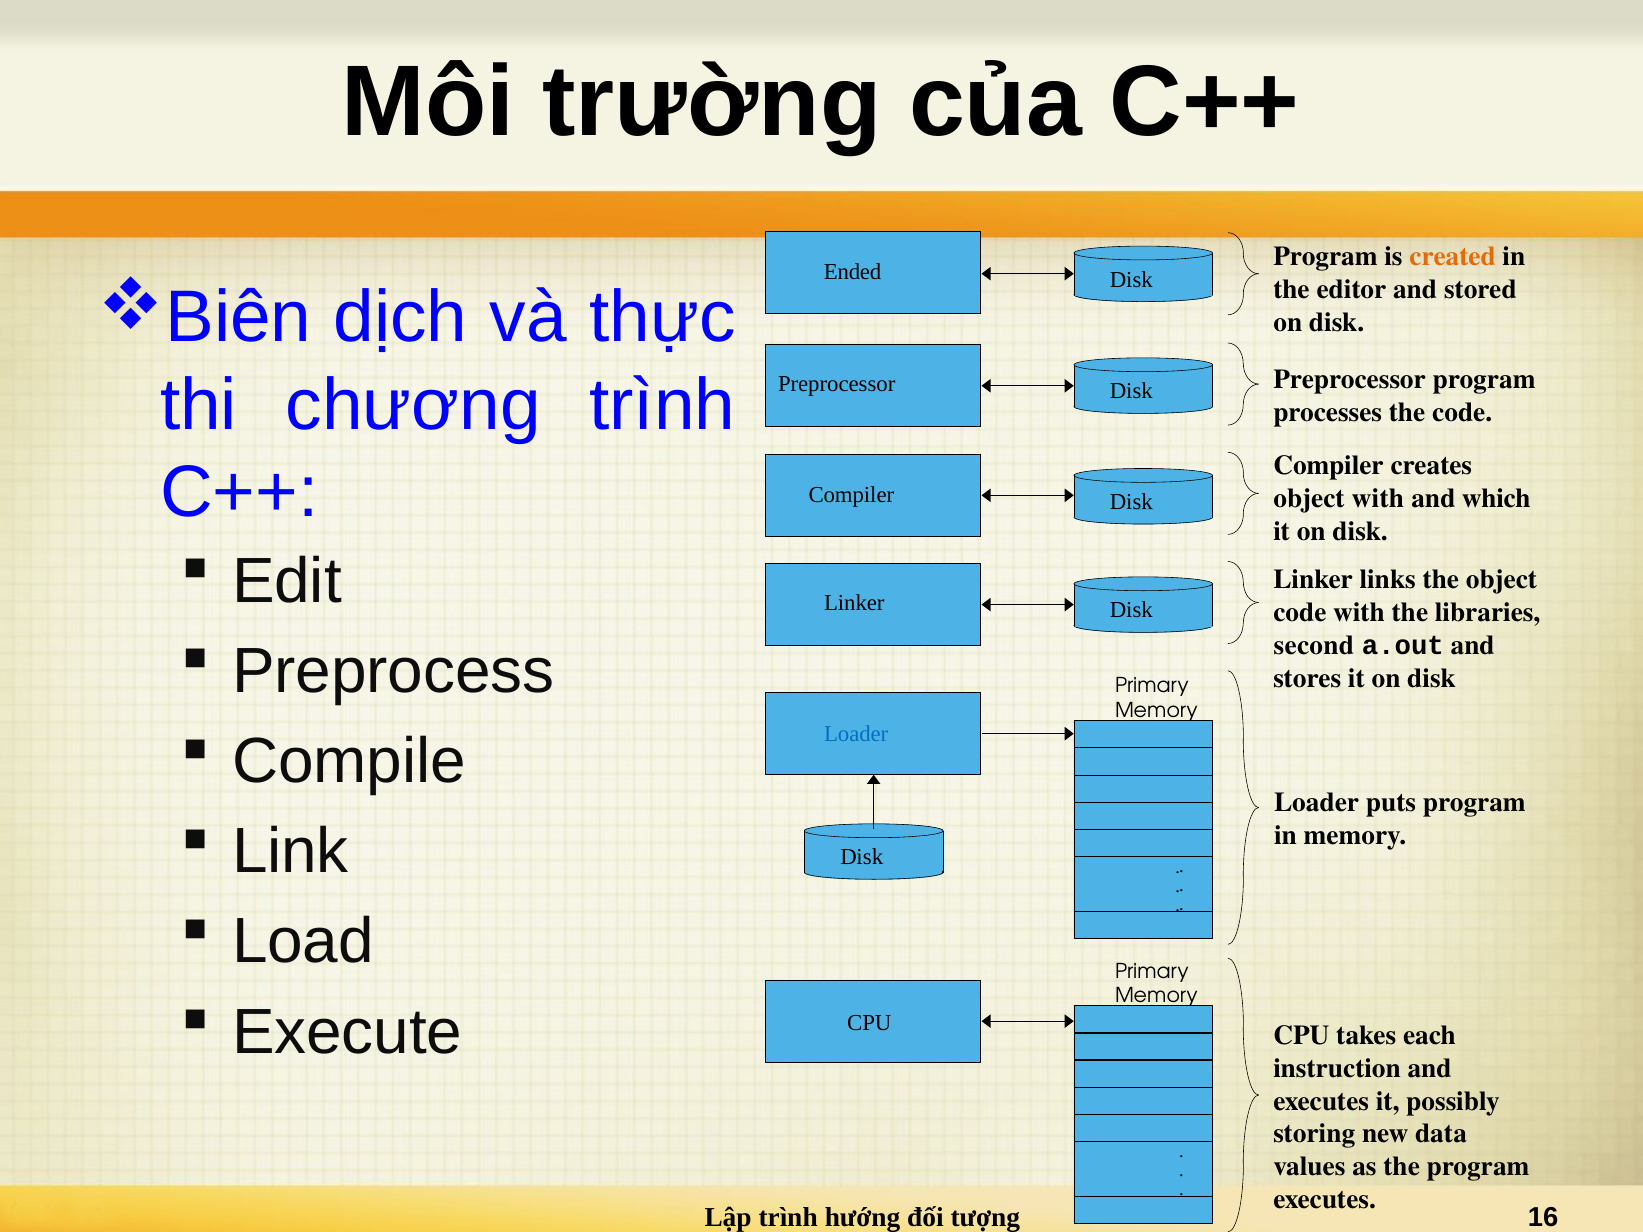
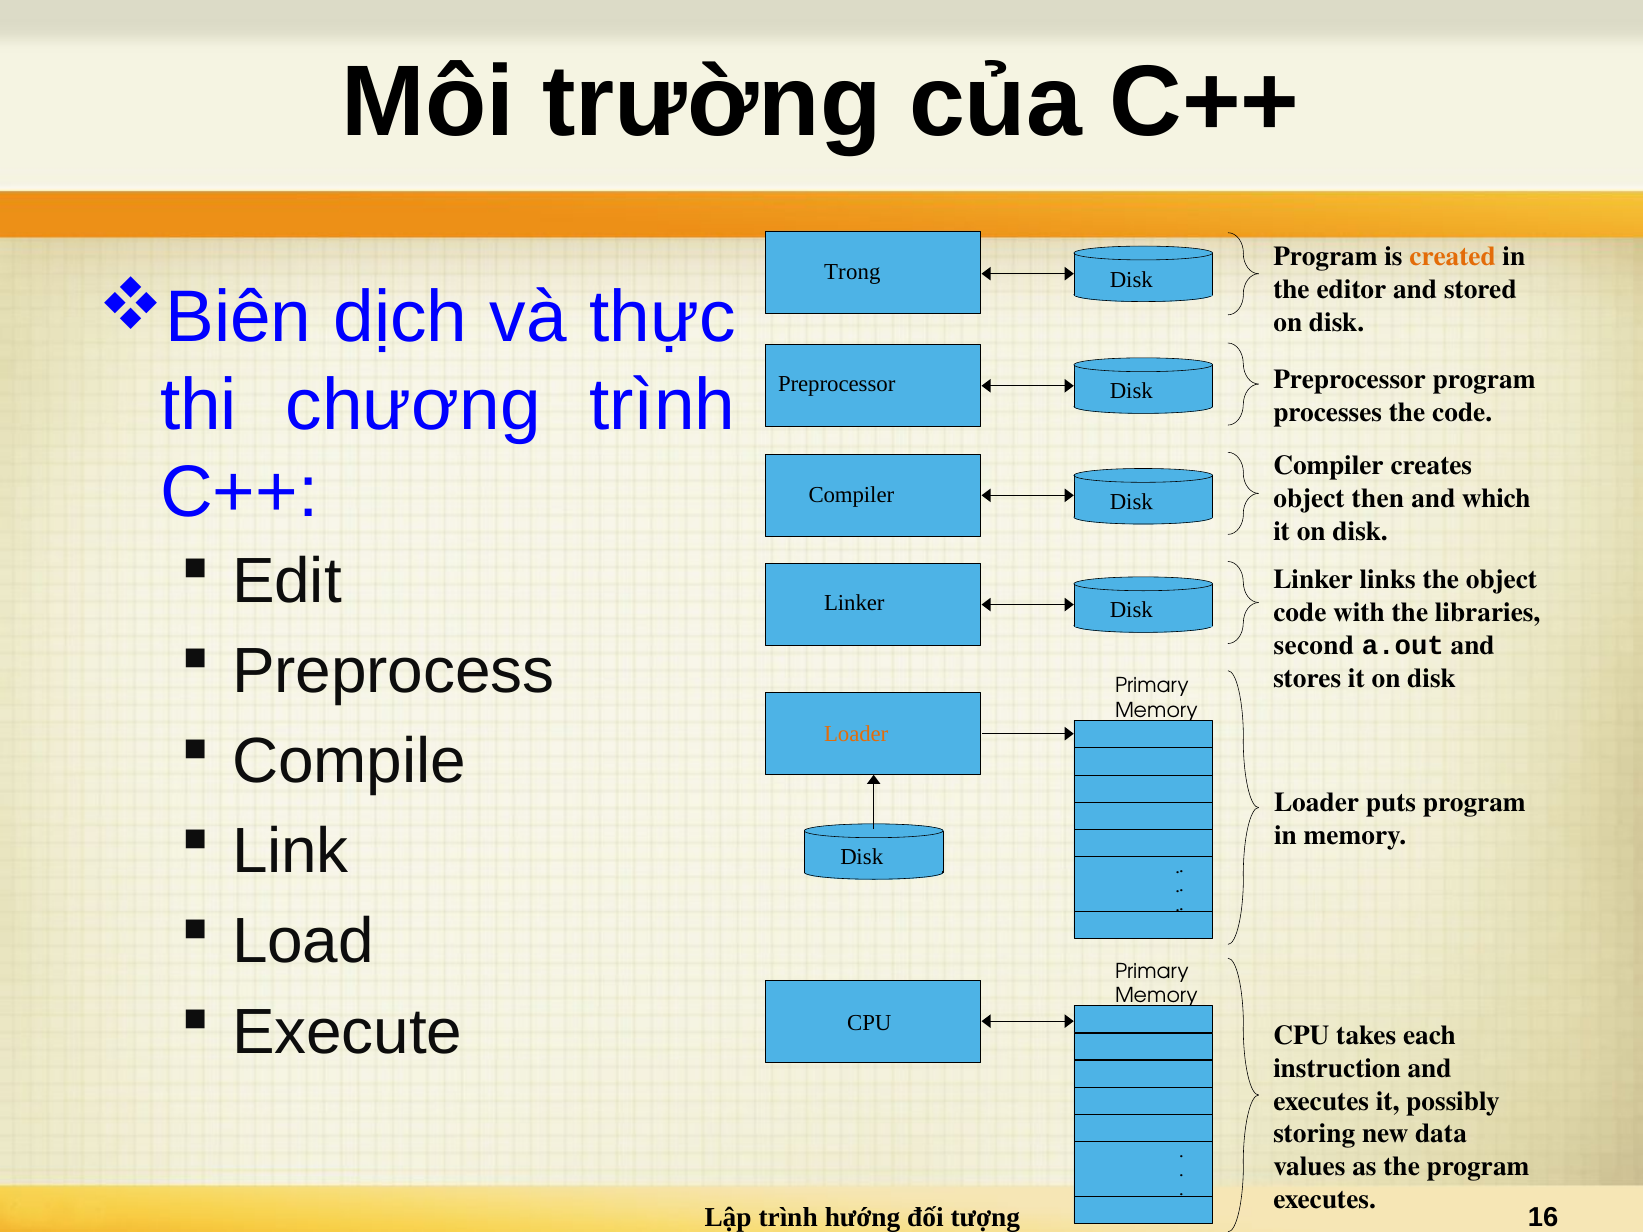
Ended: Ended -> Trong
object with: with -> then
Loader at (856, 734) colour: blue -> orange
